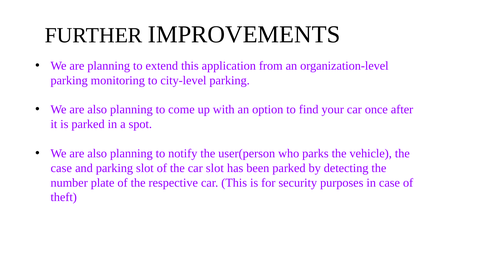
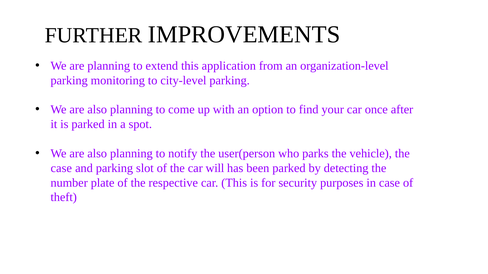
car slot: slot -> will
